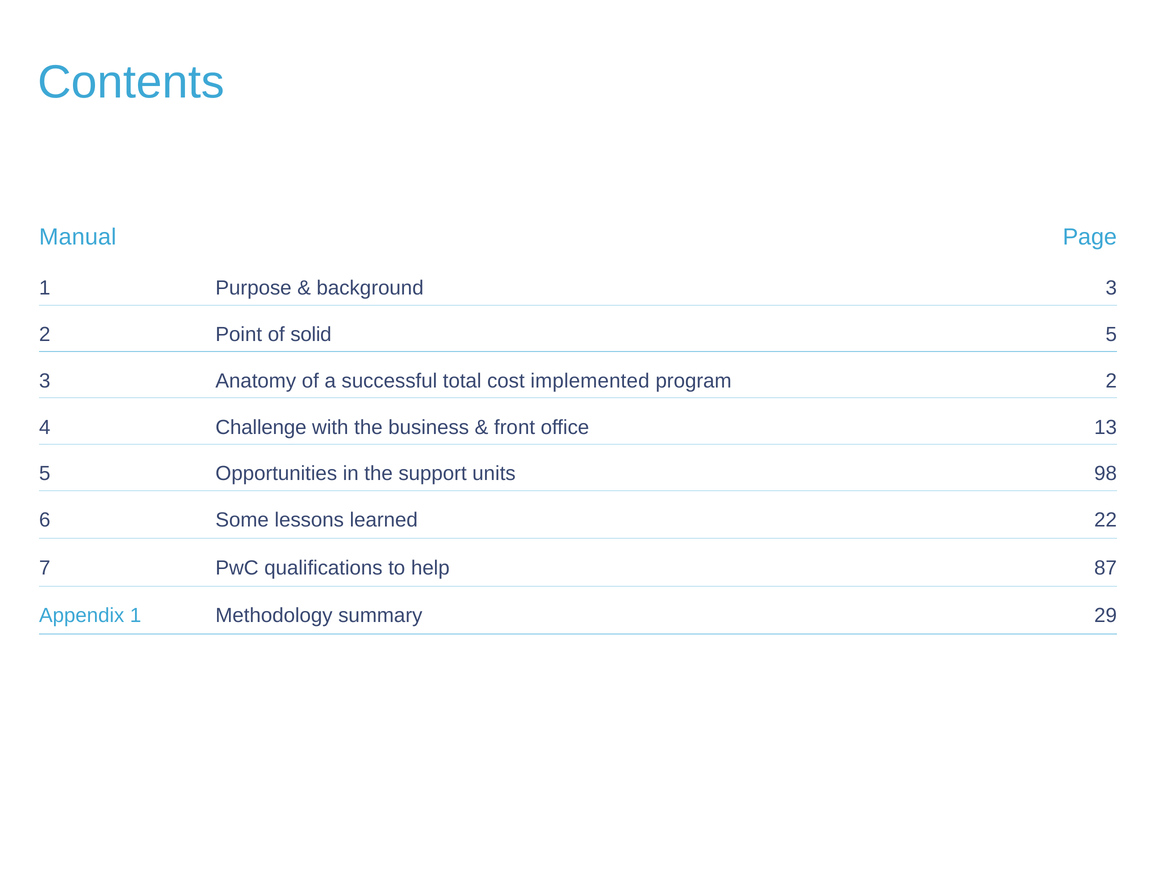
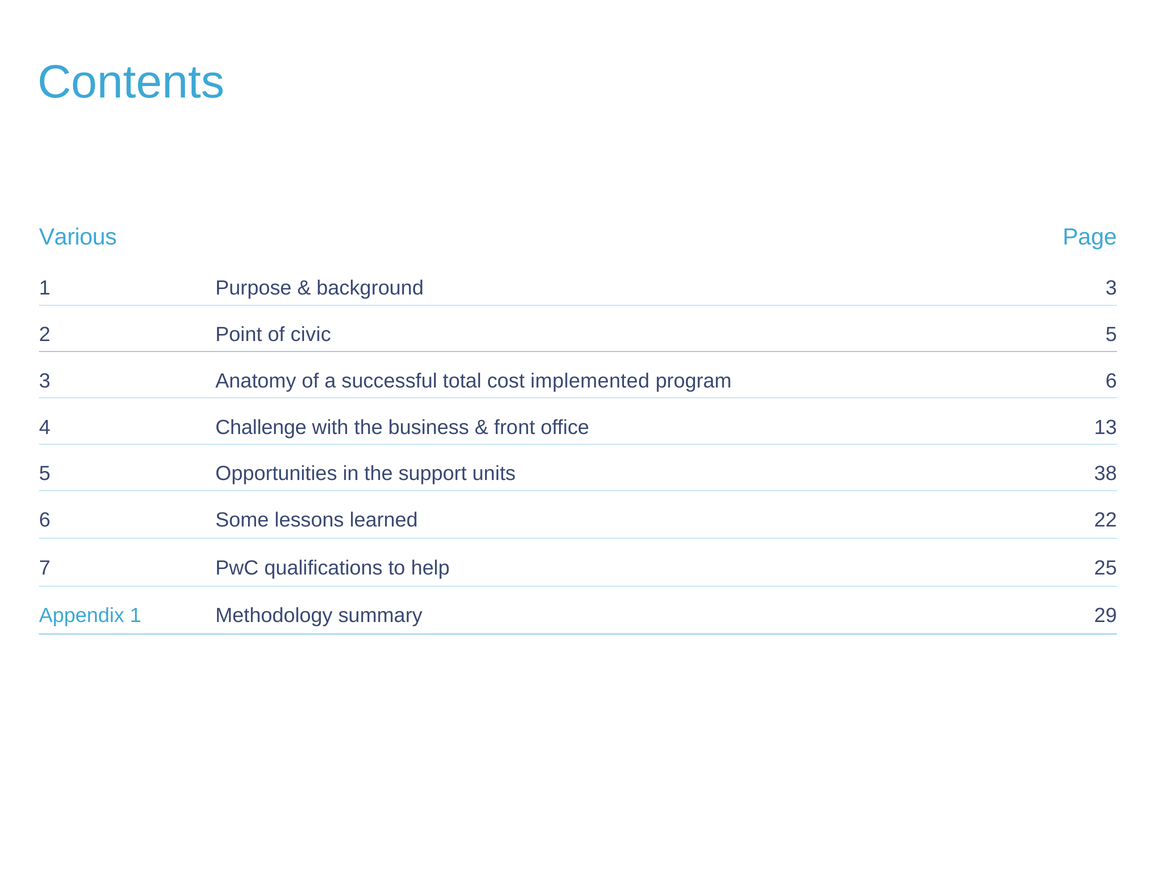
Manual: Manual -> Various
solid: solid -> civic
program 2: 2 -> 6
98: 98 -> 38
87: 87 -> 25
